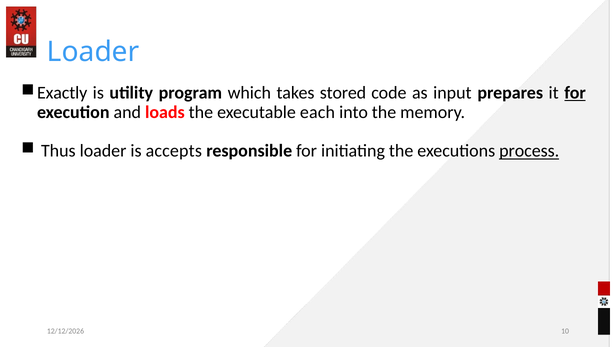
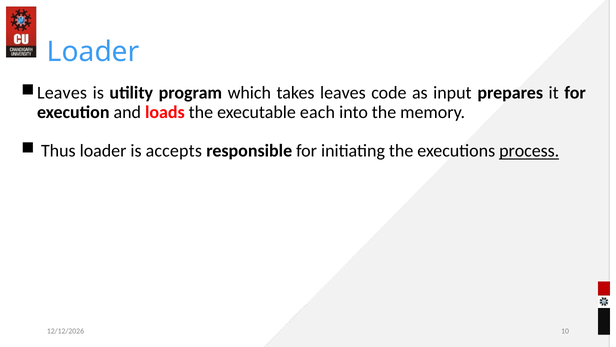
Exactly at (62, 93): Exactly -> Leaves
takes stored: stored -> leaves
for at (575, 93) underline: present -> none
